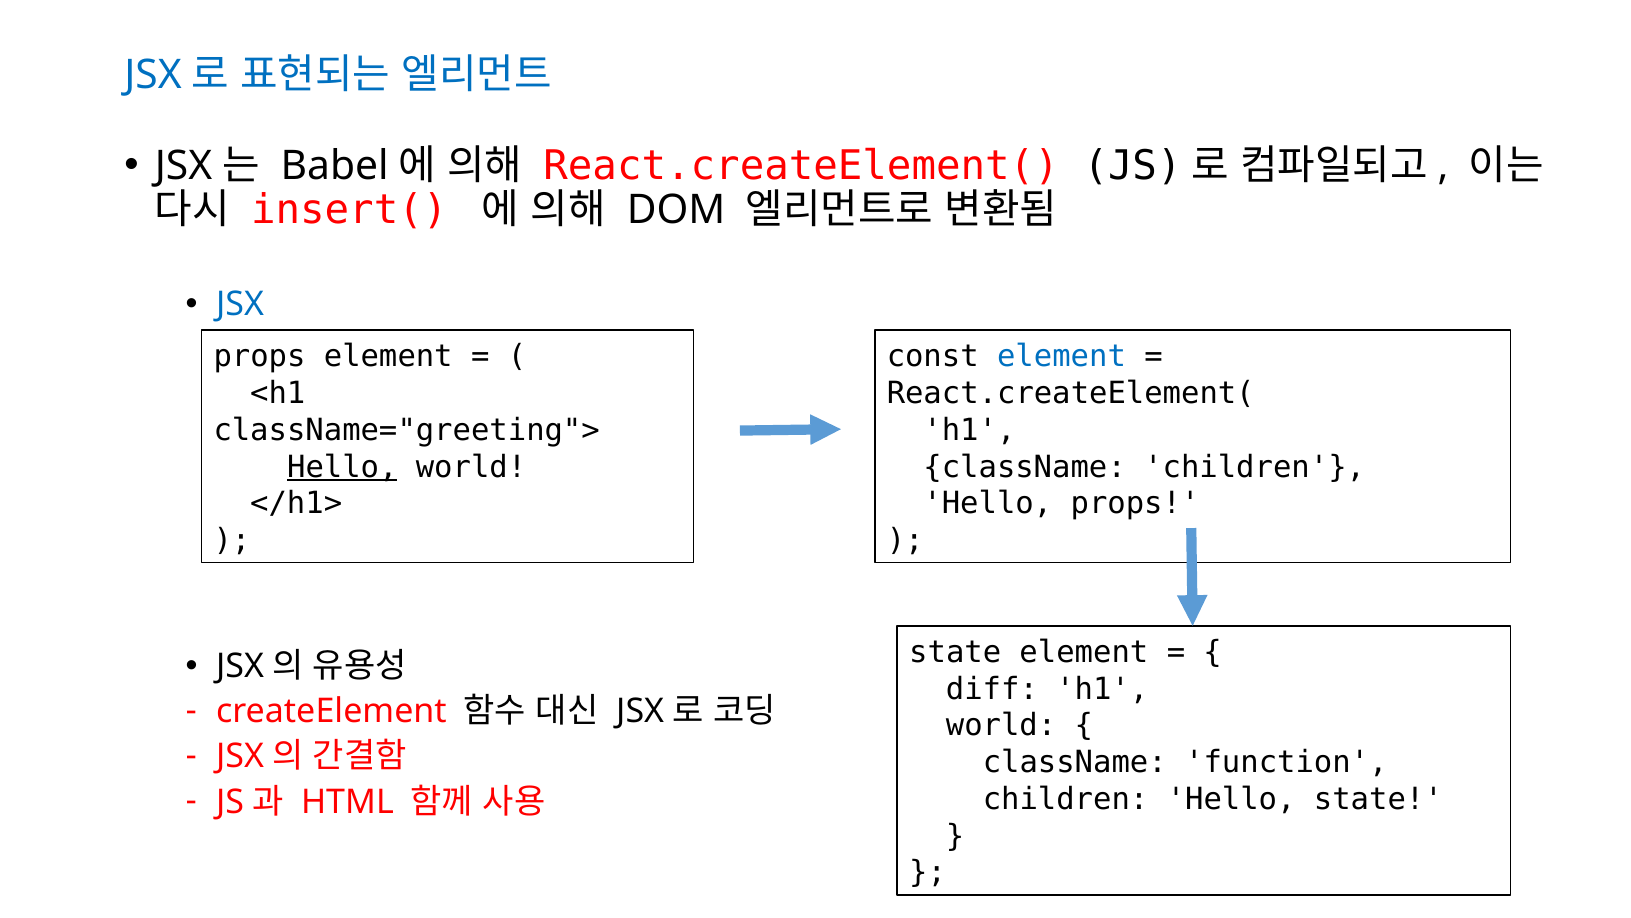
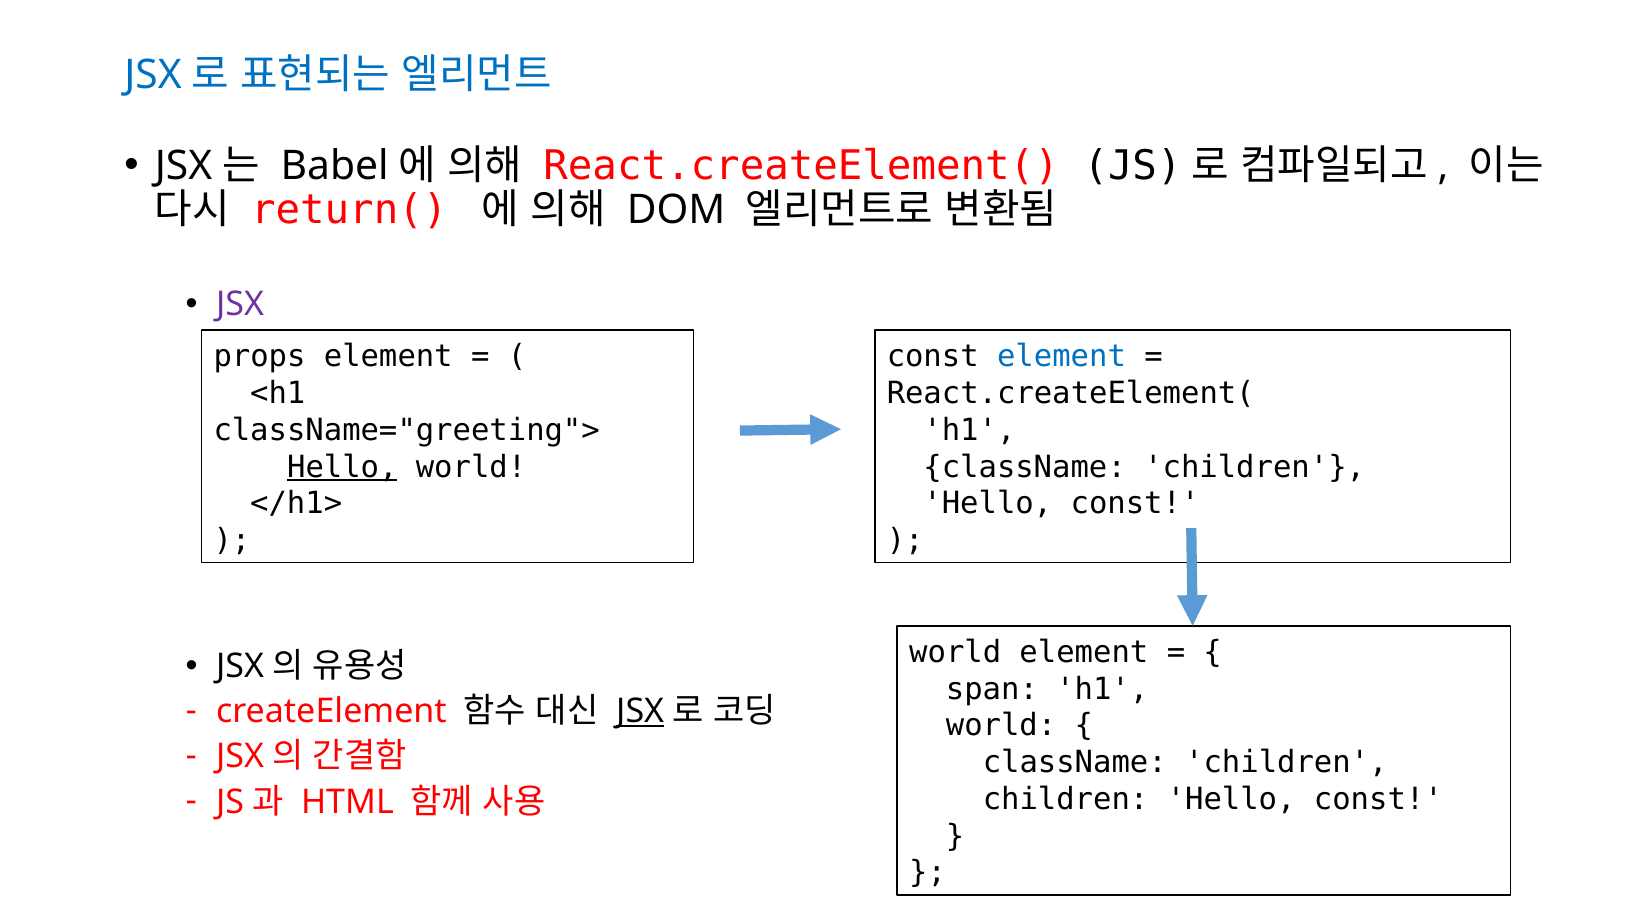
insert(: insert( -> return(
JSX at (240, 304) colour: blue -> purple
props at (1135, 503): props -> const
state at (955, 652): state -> world
diff: diff -> span
JSX at (640, 711) underline: none -> present
function at (1286, 762): function -> children
state at (1378, 799): state -> const
